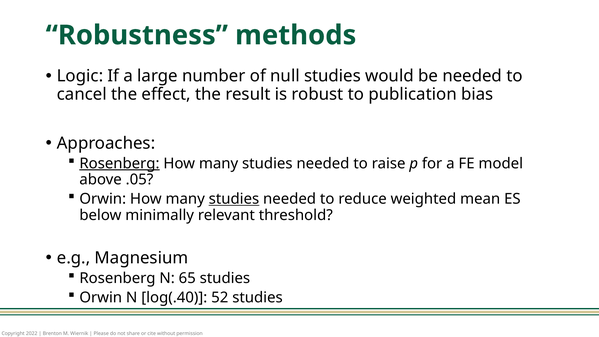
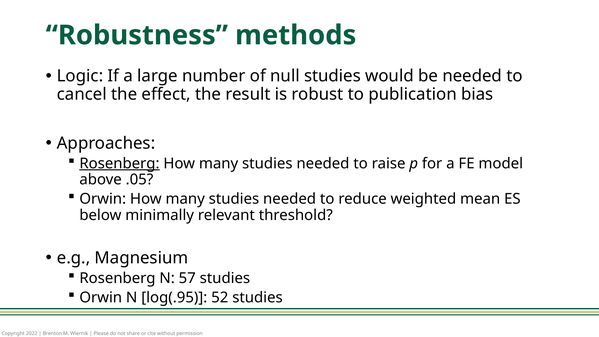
studies at (234, 199) underline: present -> none
65: 65 -> 57
log(.40: log(.40 -> log(.95
